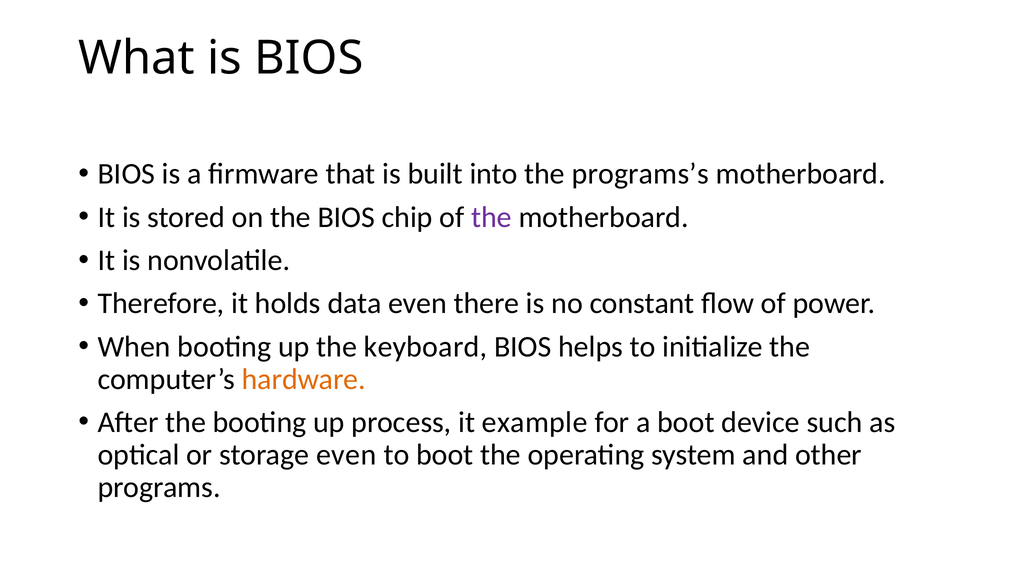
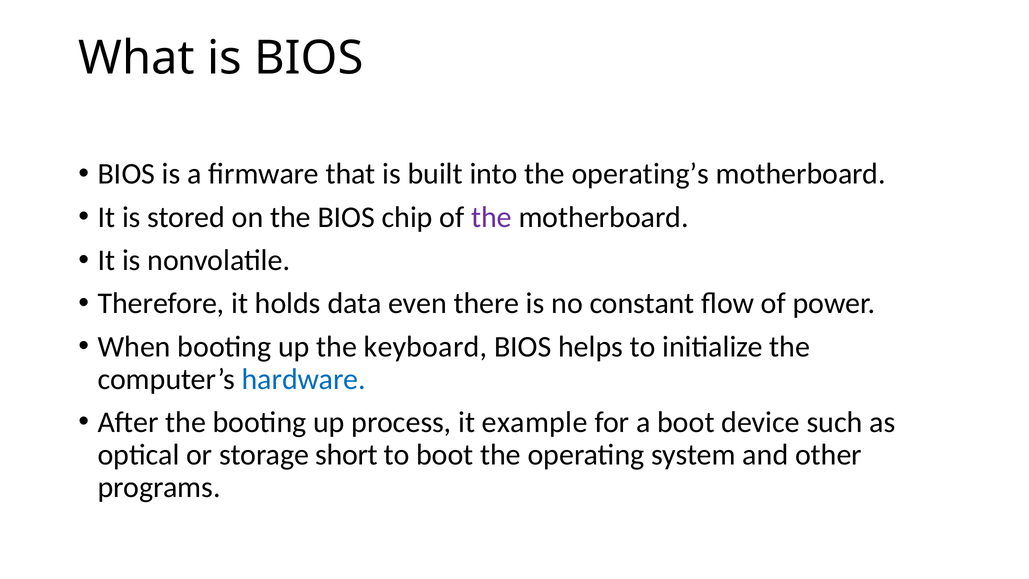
programs’s: programs’s -> operating’s
hardware colour: orange -> blue
storage even: even -> short
